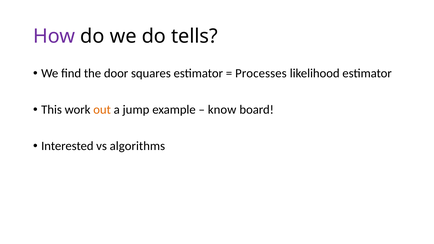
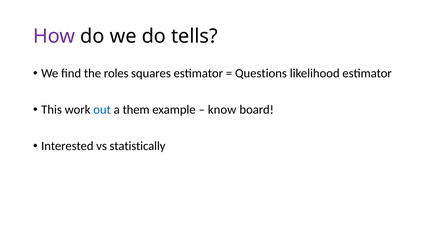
door: door -> roles
Processes: Processes -> Questions
out colour: orange -> blue
jump: jump -> them
algorithms: algorithms -> statistically
